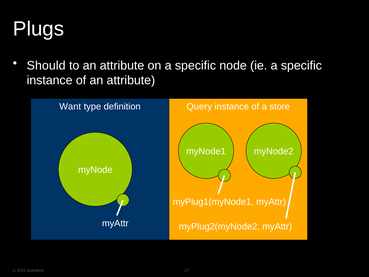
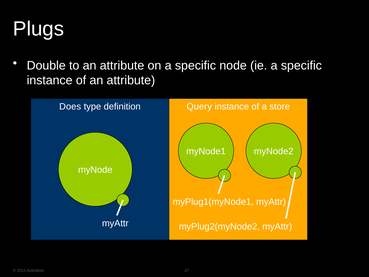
Should: Should -> Double
Want: Want -> Does
